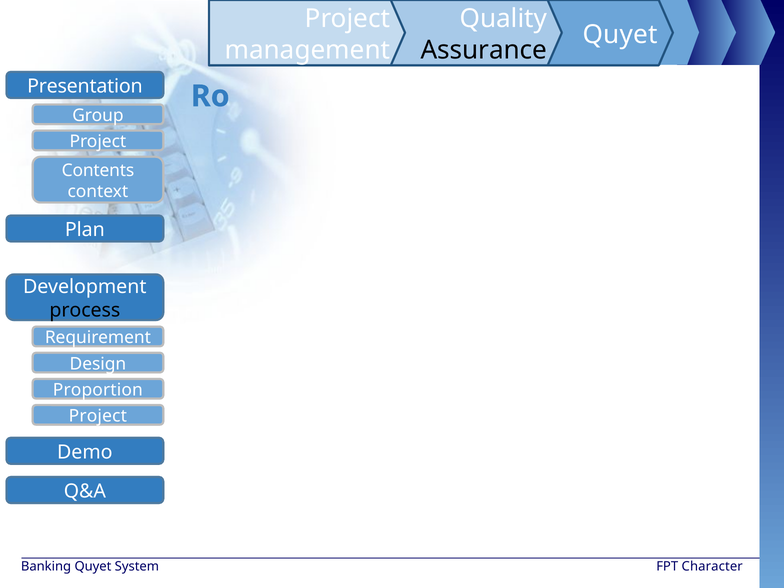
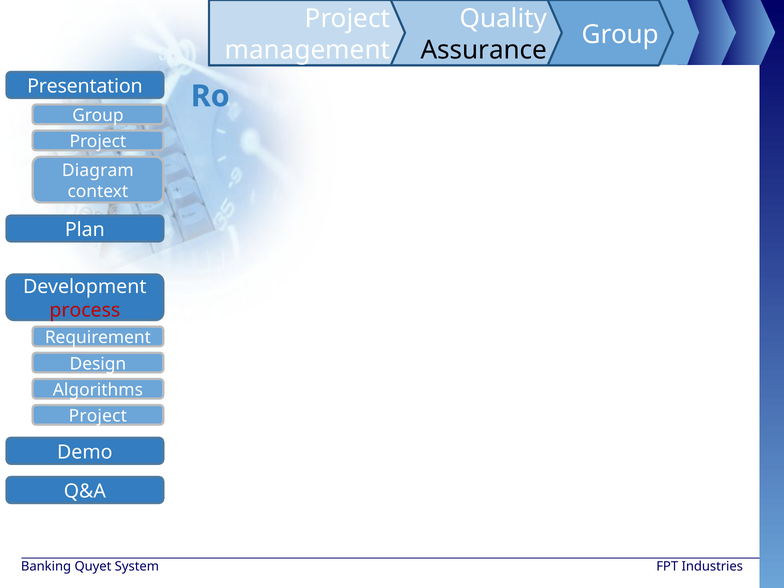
Quyet at (620, 34): Quyet -> Group
Contents: Contents -> Diagram
process colour: black -> red
Proportion: Proportion -> Algorithms
Character: Character -> Industries
